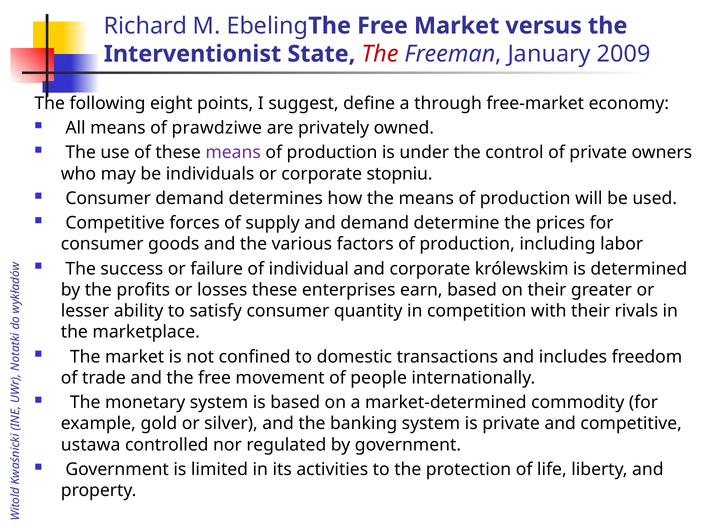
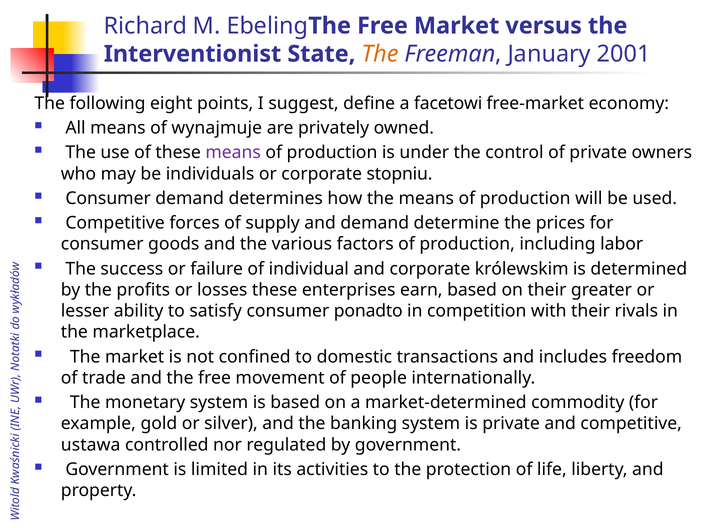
The at (380, 54) colour: red -> orange
2009: 2009 -> 2001
through: through -> facetowi
prawdziwe: prawdziwe -> wynajmuje
quantity: quantity -> ponadto
